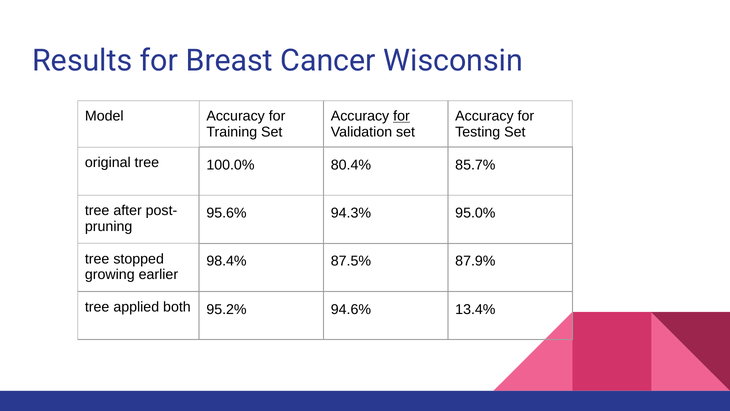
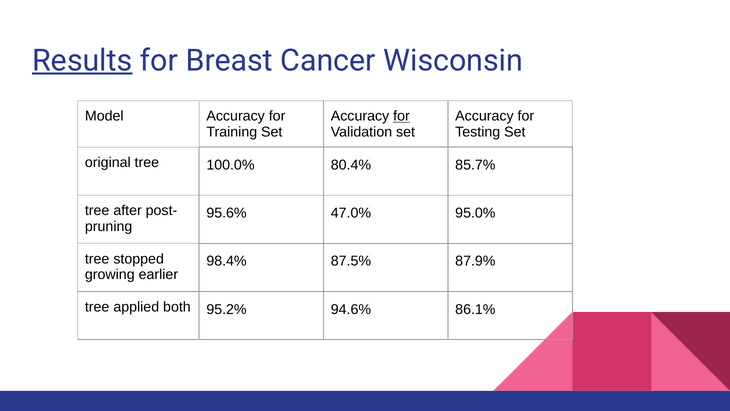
Results underline: none -> present
94.3%: 94.3% -> 47.0%
13.4%: 13.4% -> 86.1%
